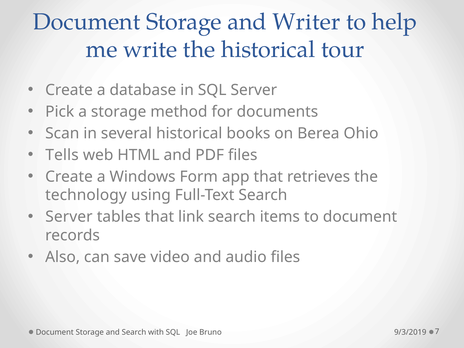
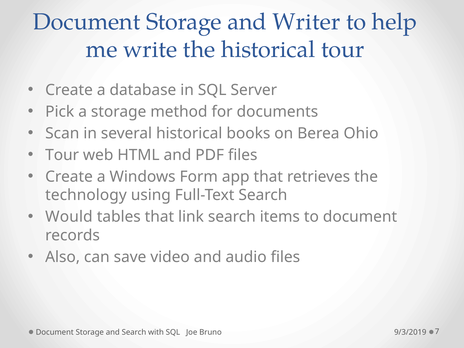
Tells at (62, 155): Tells -> Tour
Server at (69, 217): Server -> Would
